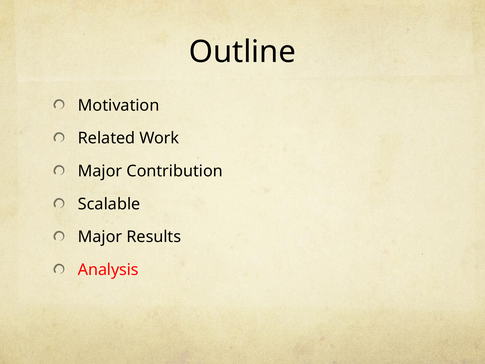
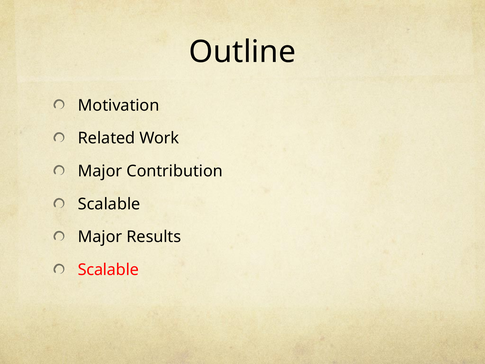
Analysis at (108, 270): Analysis -> Scalable
